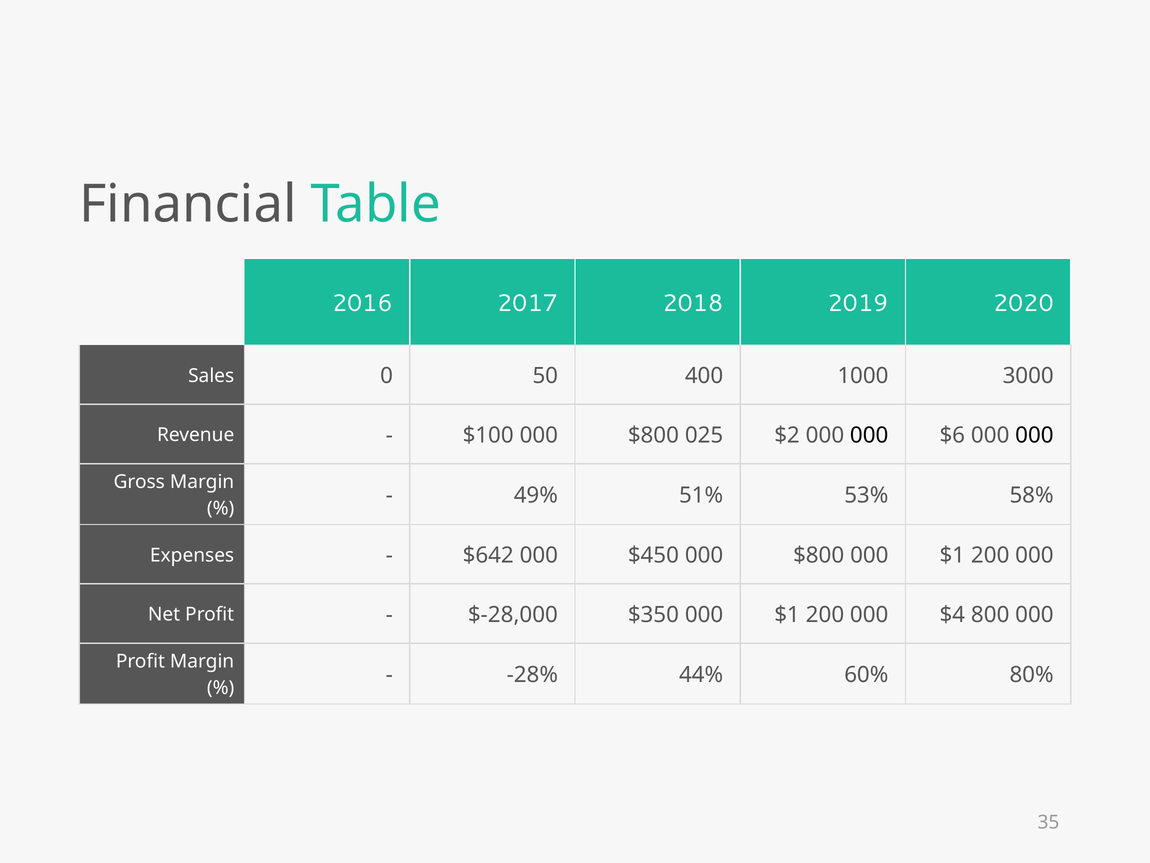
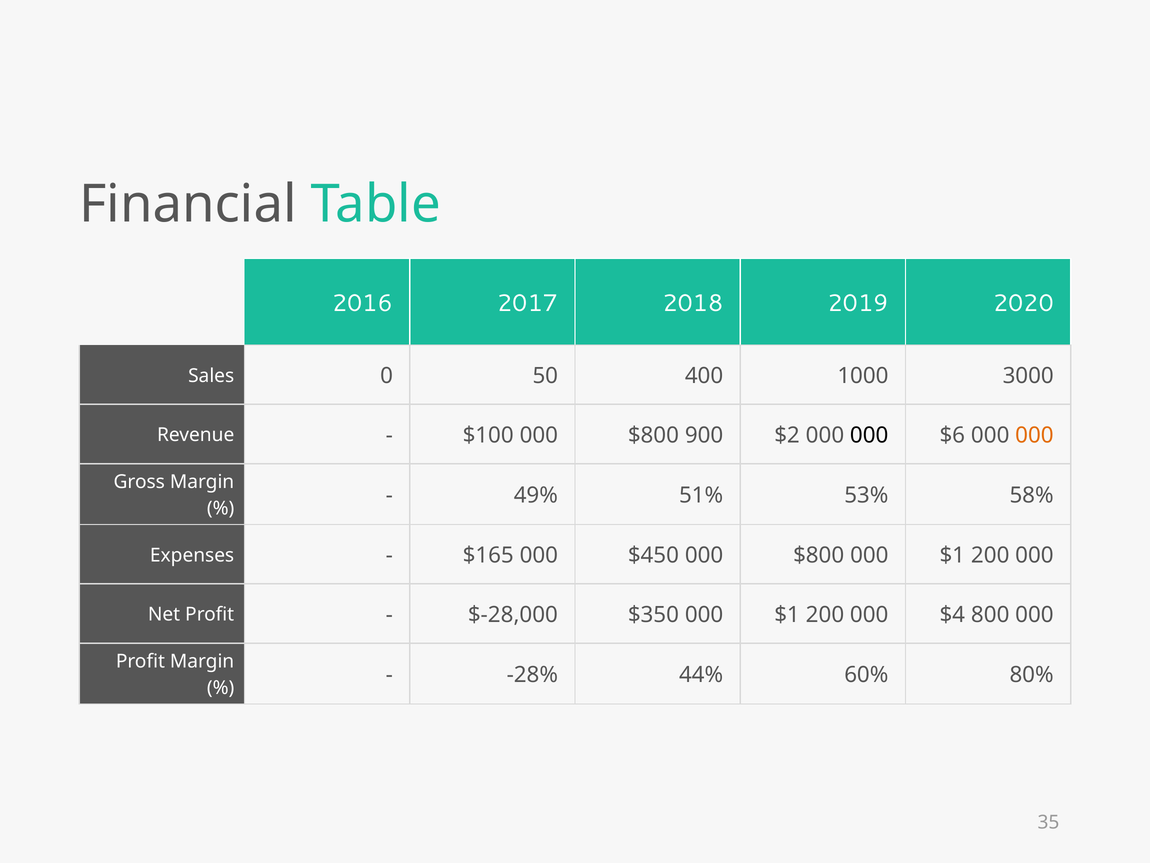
025: 025 -> 900
000 at (1034, 435) colour: black -> orange
$642: $642 -> $165
